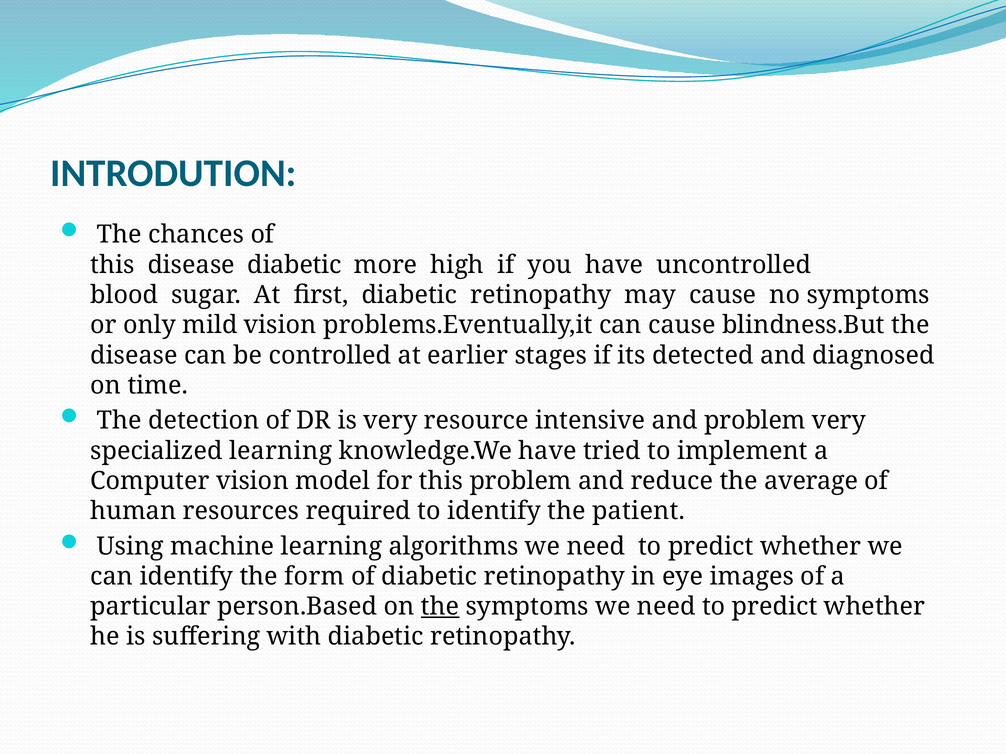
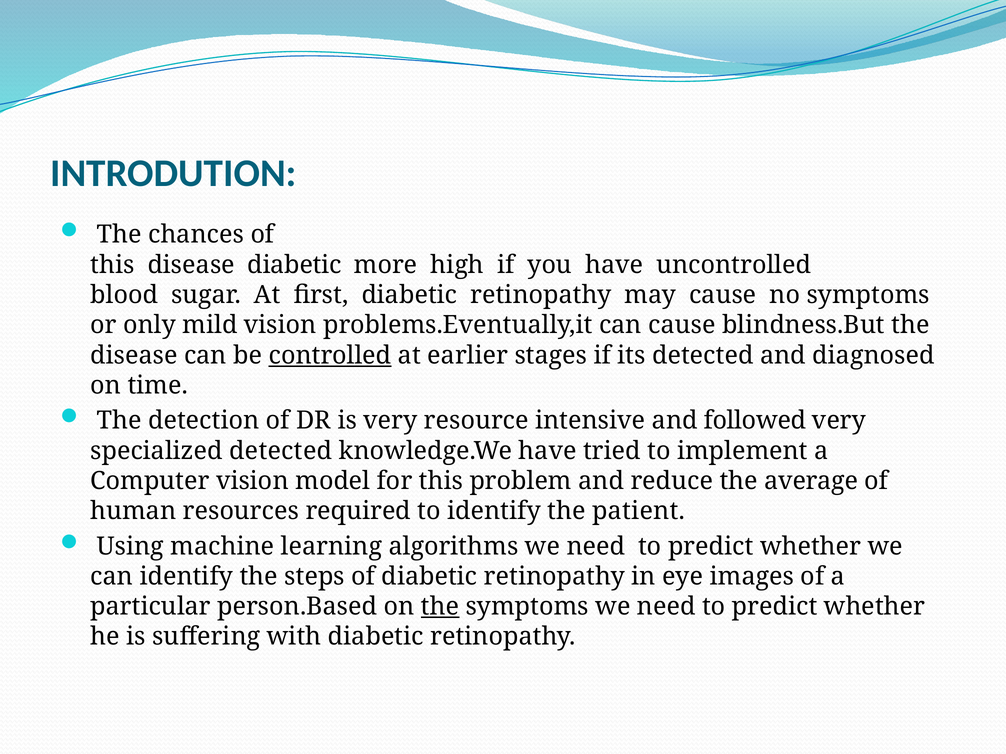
controlled underline: none -> present
and problem: problem -> followed
specialized learning: learning -> detected
form: form -> steps
